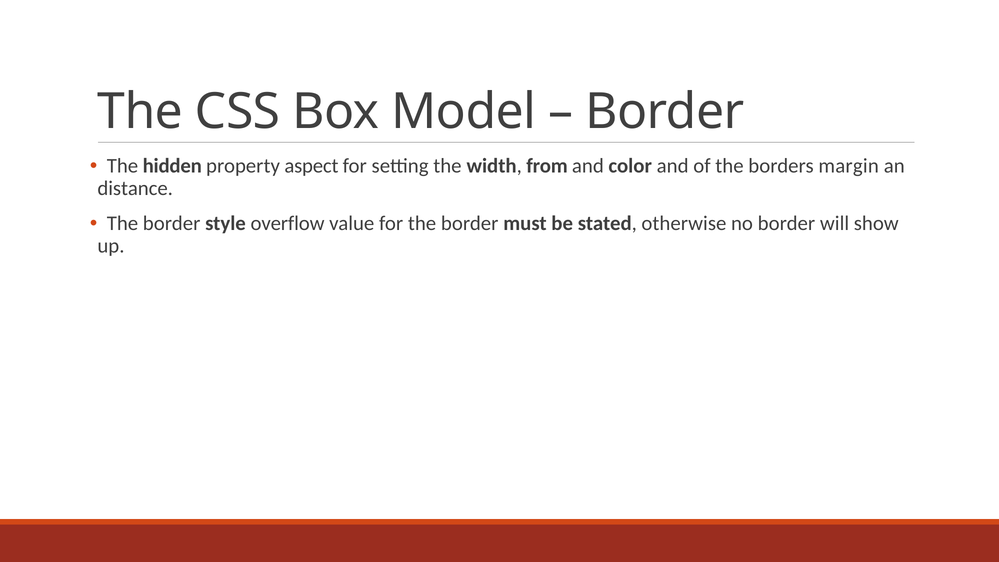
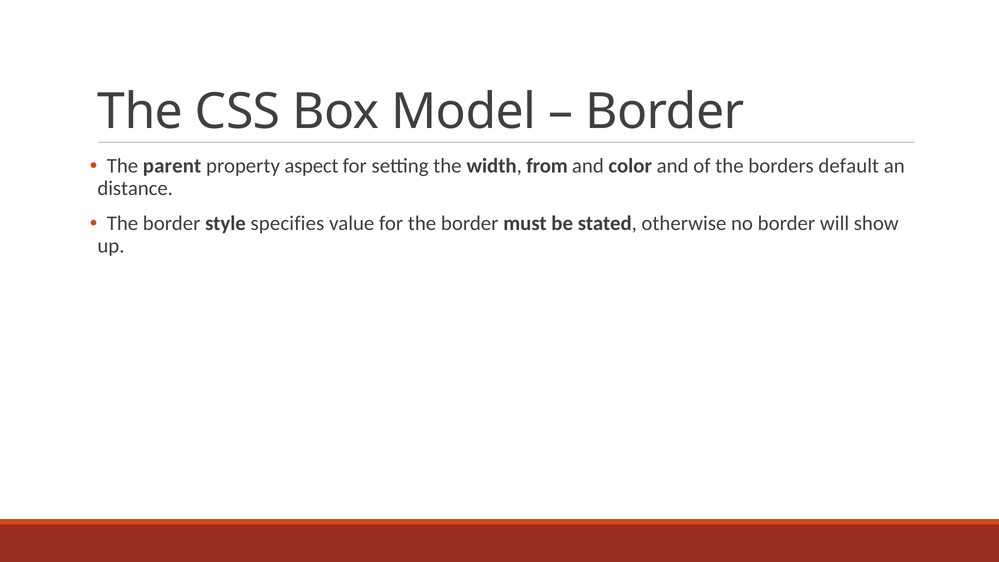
hidden: hidden -> parent
margin: margin -> default
overflow: overflow -> specifies
